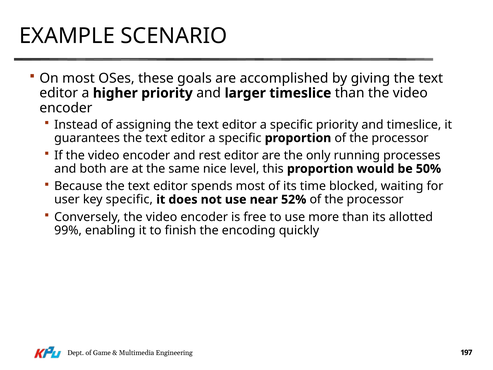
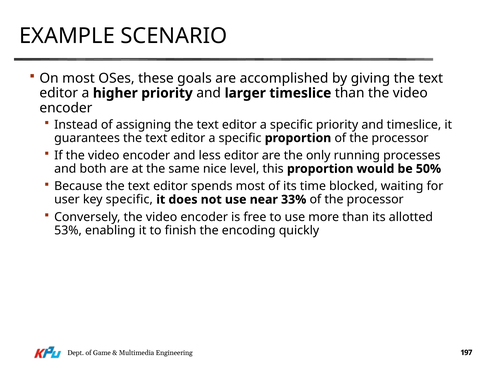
rest: rest -> less
52%: 52% -> 33%
99%: 99% -> 53%
